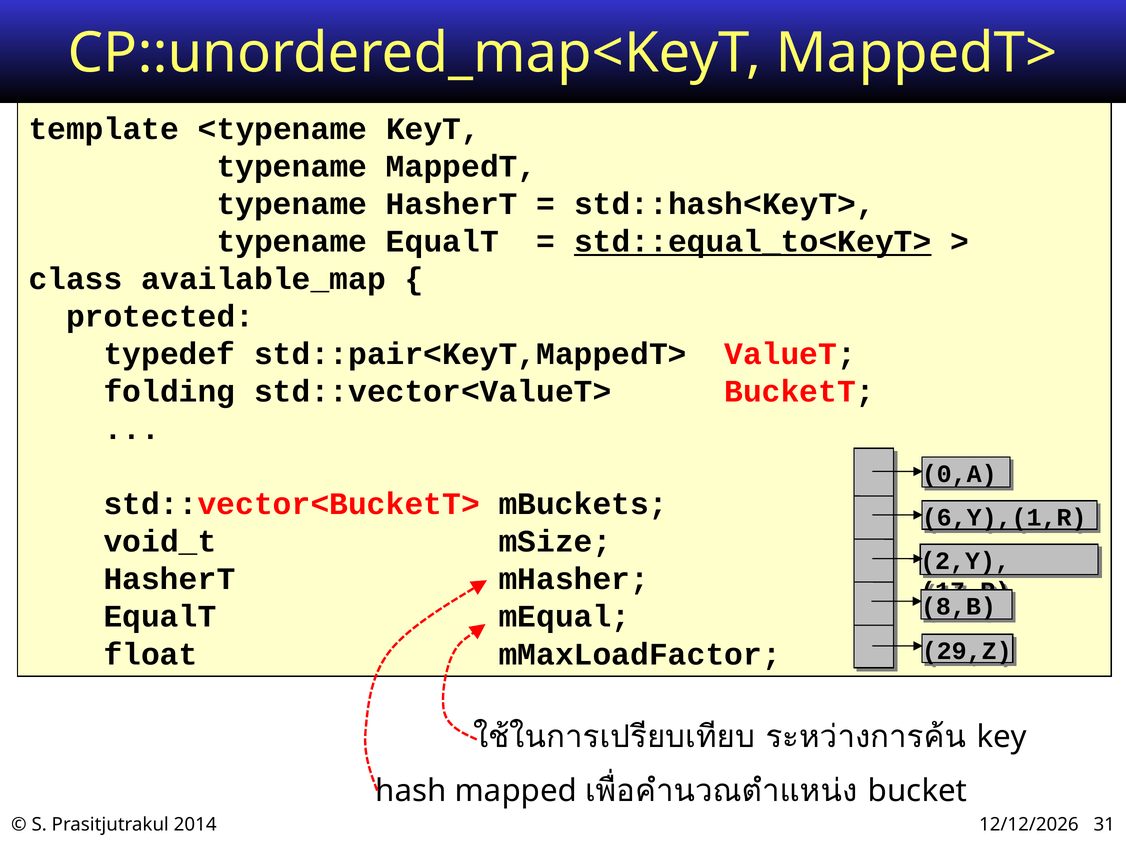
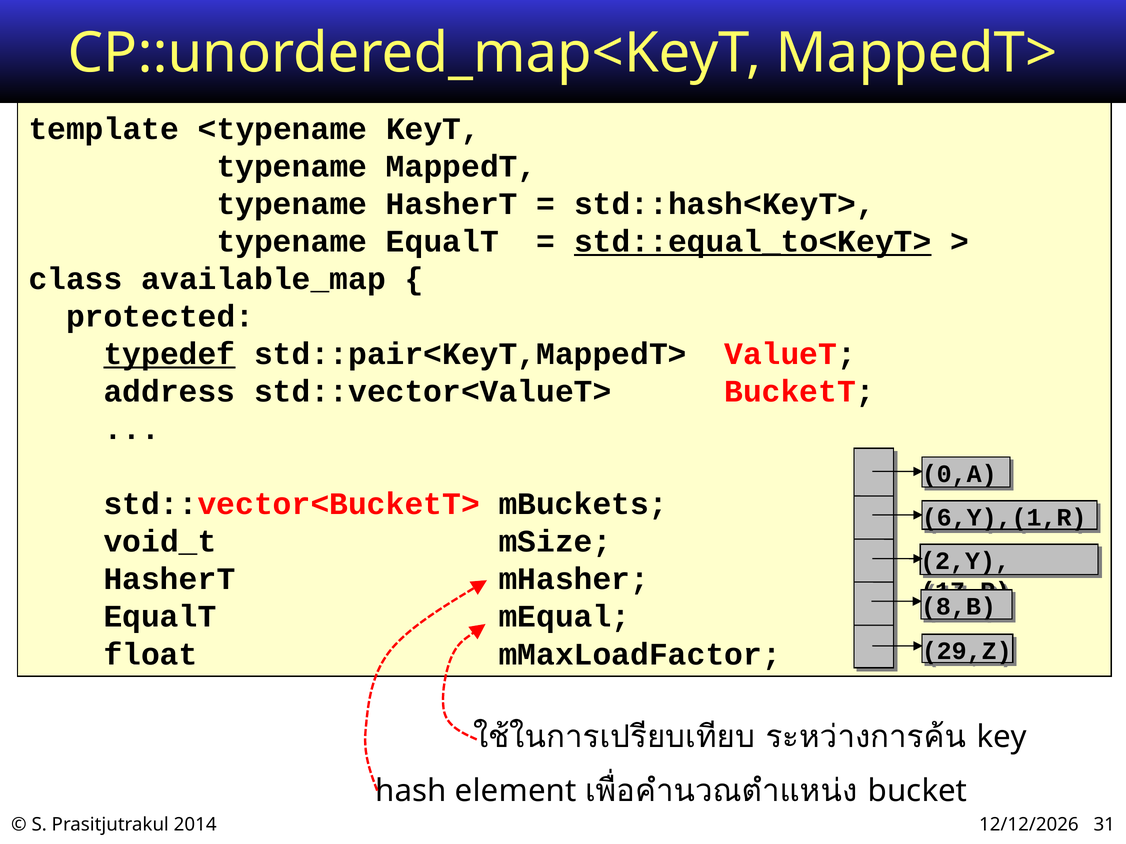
typedef underline: none -> present
folding: folding -> address
mapped: mapped -> element
